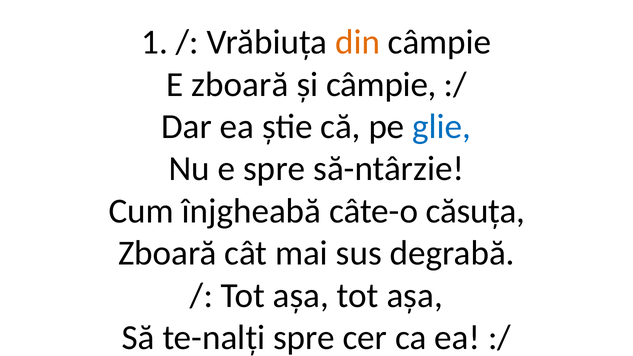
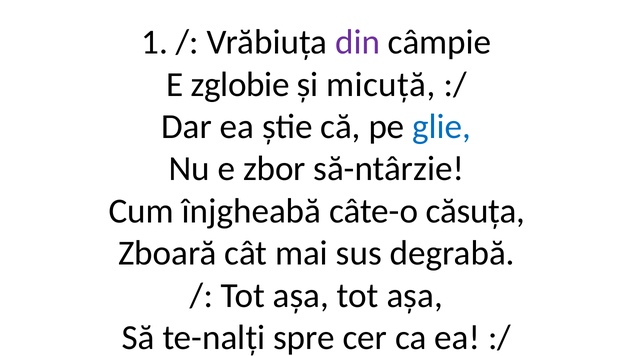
din colour: orange -> purple
E zboară: zboară -> zglobie
și câmpie: câmpie -> micuță
e spre: spre -> zbor
